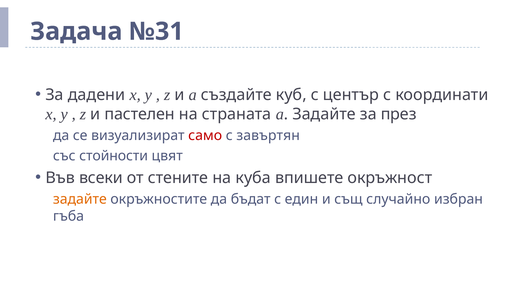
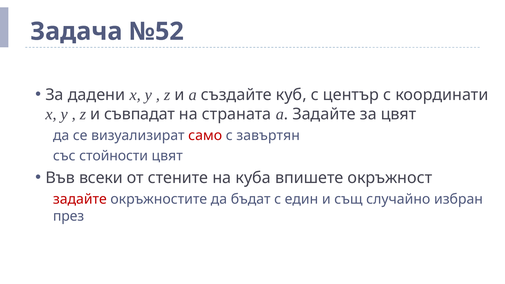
№31: №31 -> №52
пастелен: пастелен -> съвпадат
за през: през -> цвят
задайте at (80, 199) colour: orange -> red
гъба: гъба -> през
